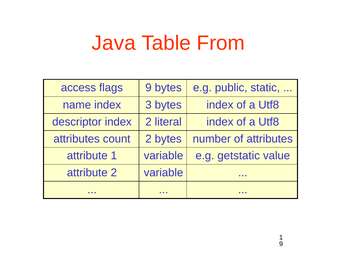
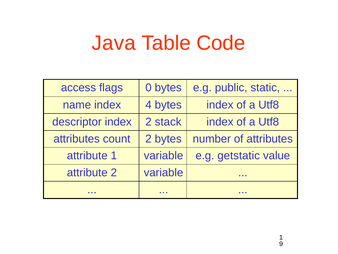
From: From -> Code
flags 9: 9 -> 0
3: 3 -> 4
literal: literal -> stack
